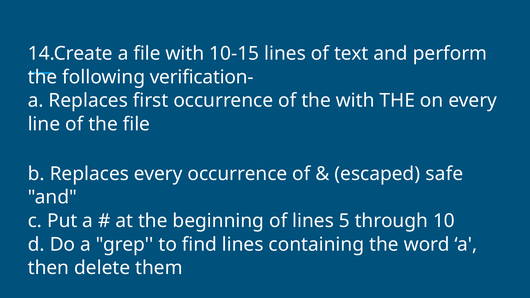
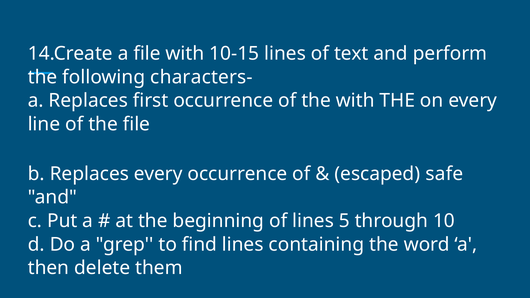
verification-: verification- -> characters-
